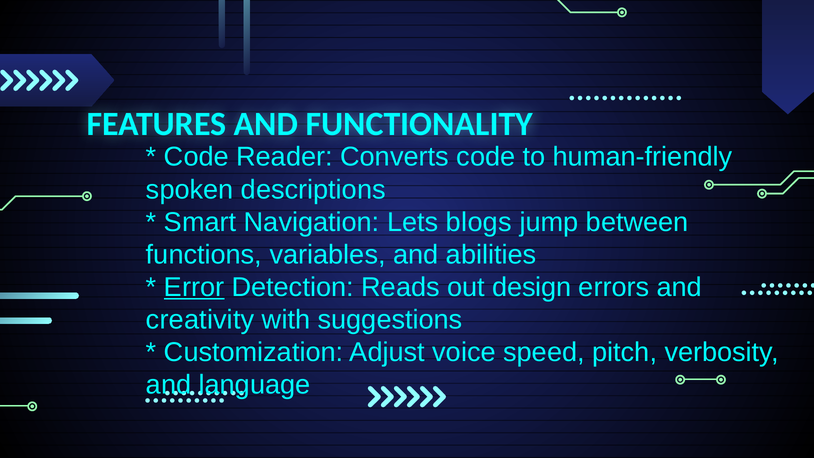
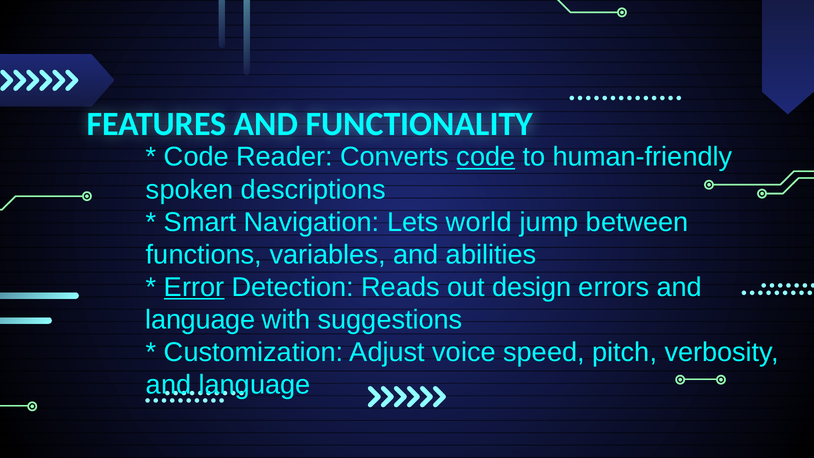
code at (486, 157) underline: none -> present
blogs: blogs -> world
creativity at (200, 320): creativity -> language
